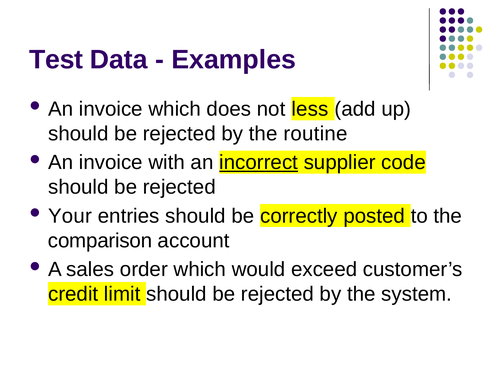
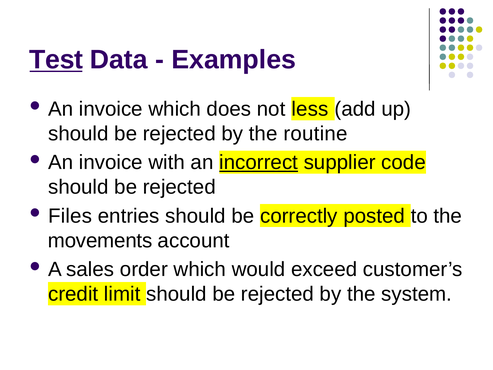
Test underline: none -> present
Your: Your -> Files
comparison: comparison -> movements
